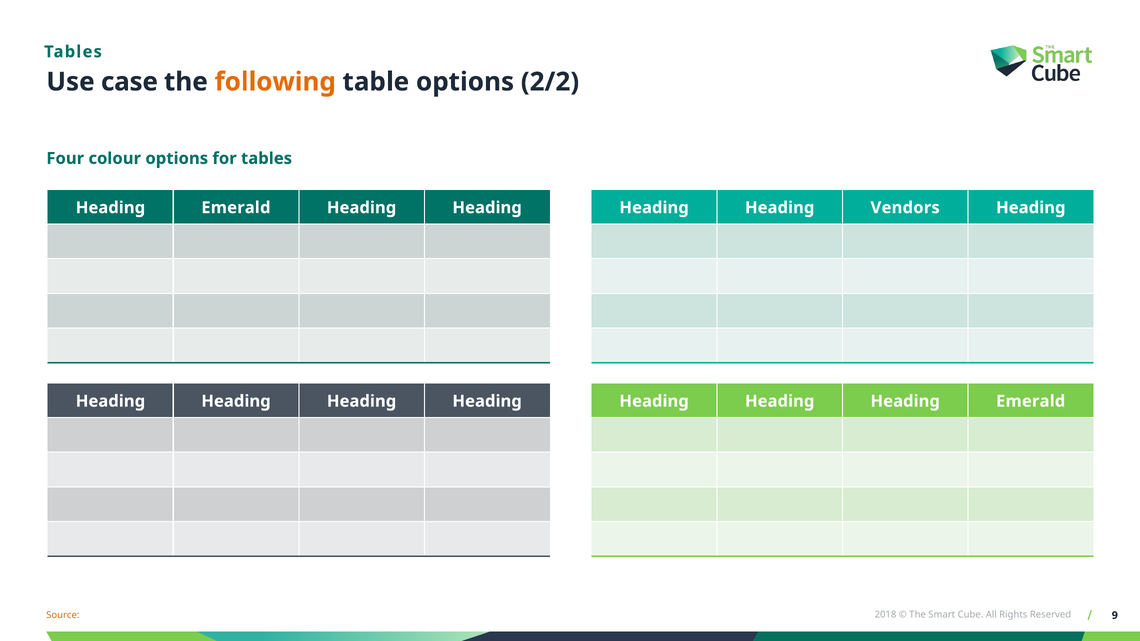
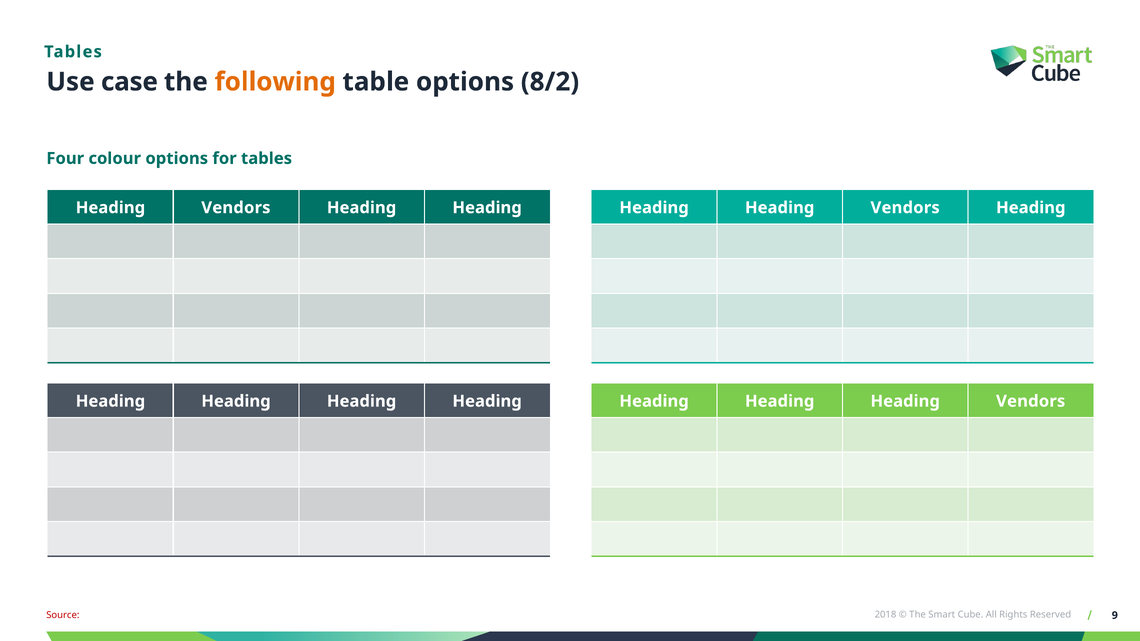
2/2: 2/2 -> 8/2
Emerald at (236, 208): Emerald -> Vendors
Heading Heading Heading Emerald: Emerald -> Vendors
Source colour: orange -> red
